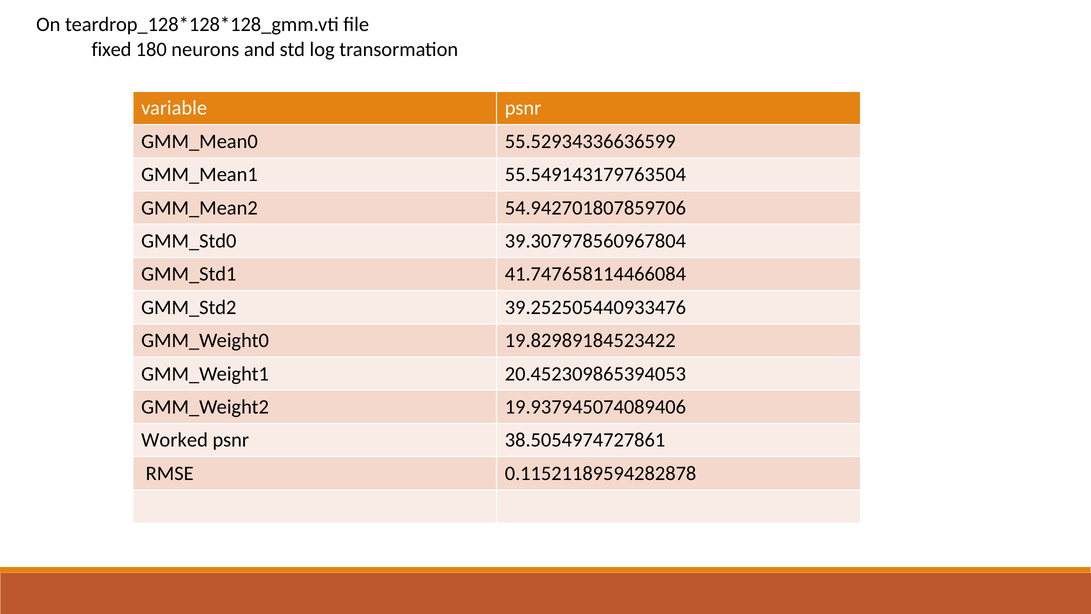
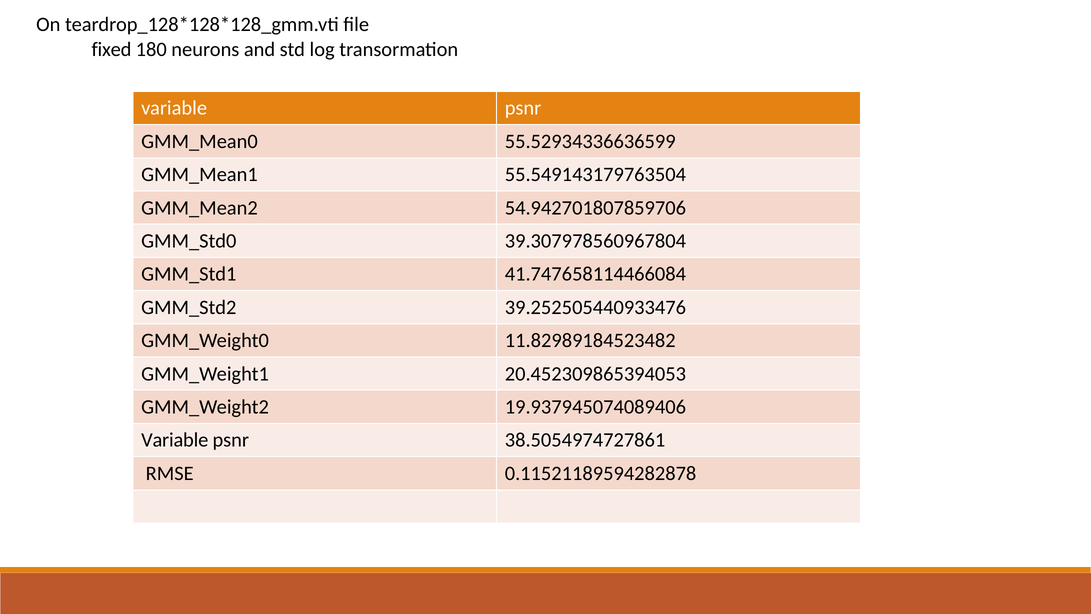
19.82989184523422: 19.82989184523422 -> 11.82989184523482
Worked at (175, 440): Worked -> Variable
